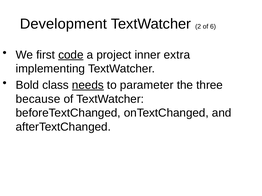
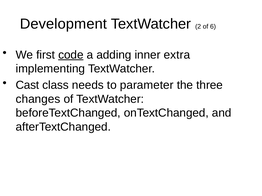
project: project -> adding
Bold: Bold -> Cast
needs underline: present -> none
because: because -> changes
